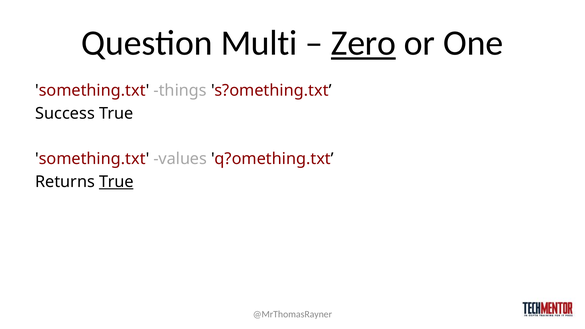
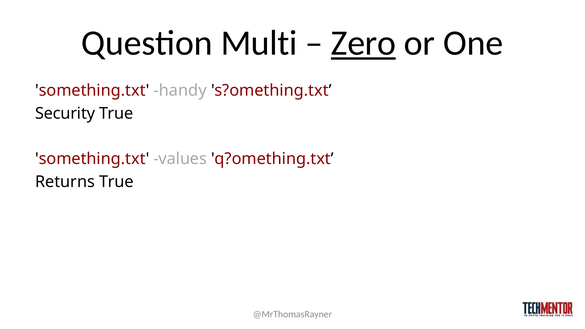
things: things -> handy
Success: Success -> Security
True at (116, 182) underline: present -> none
